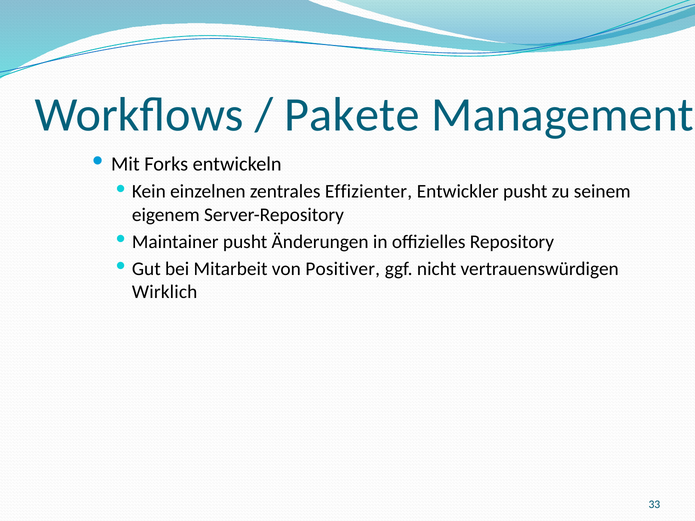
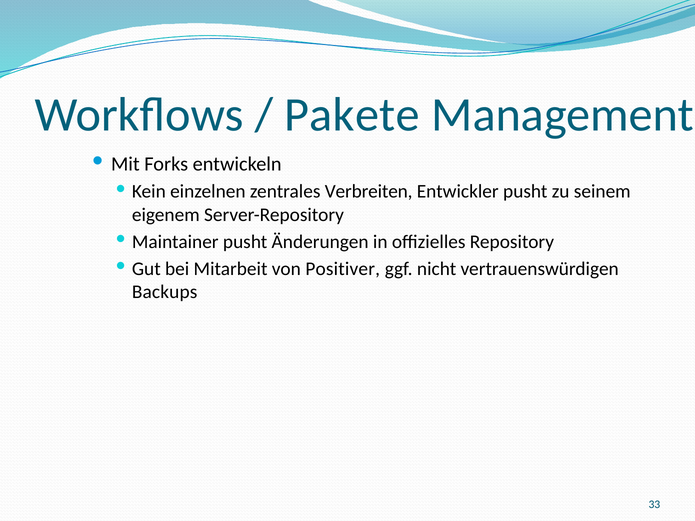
Effizienter: Effizienter -> Verbreiten
Wirklich: Wirklich -> Backups
